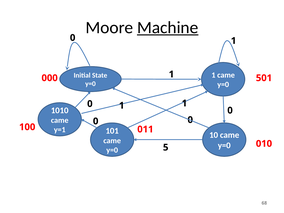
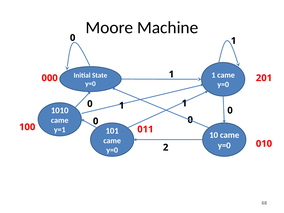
Machine underline: present -> none
501: 501 -> 201
5: 5 -> 2
